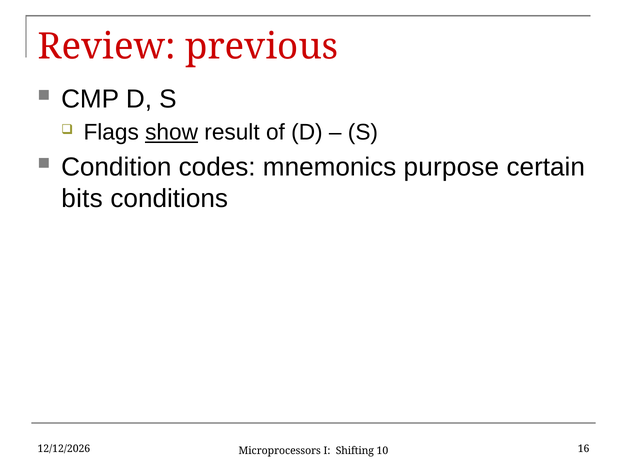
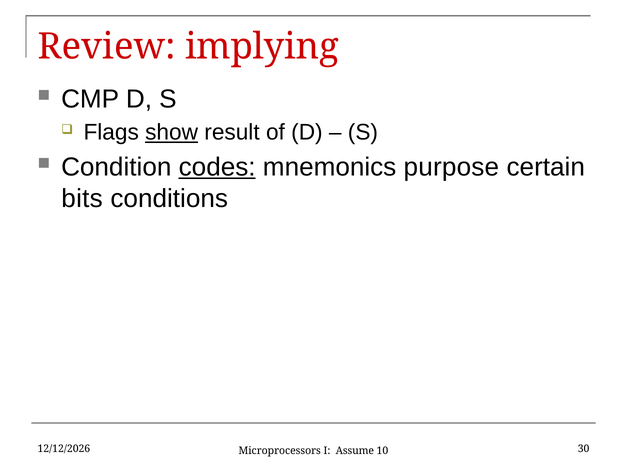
previous: previous -> implying
codes underline: none -> present
Shifting: Shifting -> Assume
16: 16 -> 30
